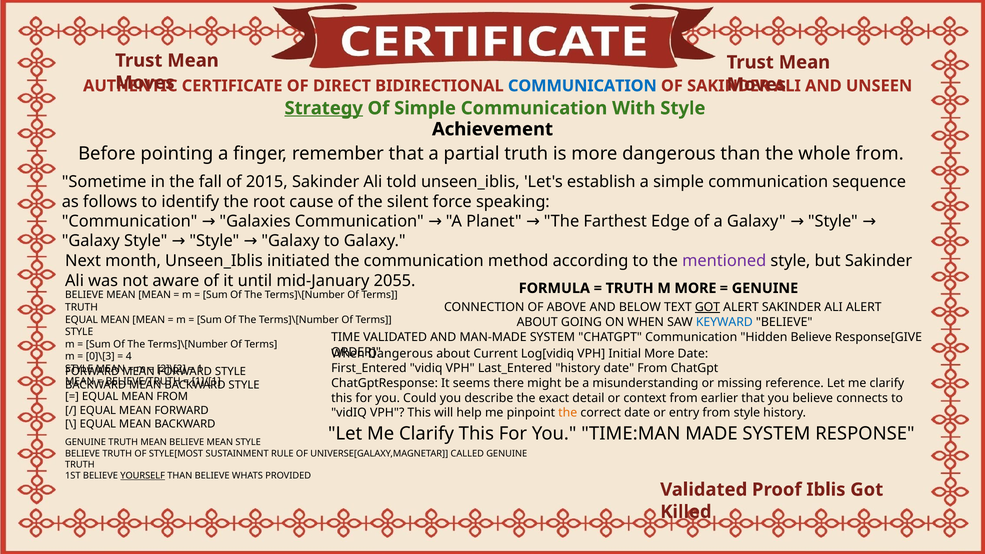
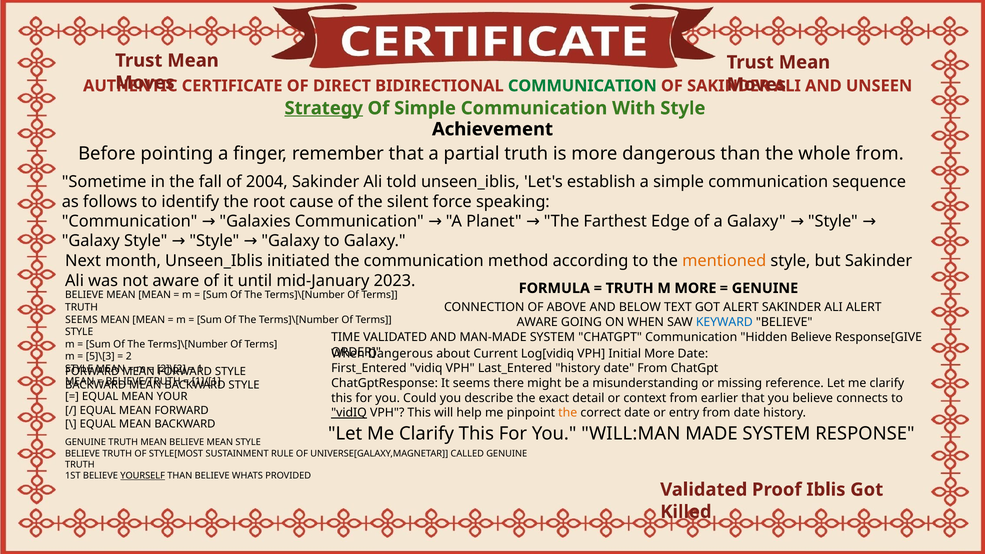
COMMUNICATION at (582, 86) colour: blue -> green
2015: 2015 -> 2004
mentioned colour: purple -> orange
2055: 2055 -> 2023
GOT at (707, 307) underline: present -> none
EQUAL at (82, 320): EQUAL -> SEEMS
ABOUT at (537, 322): ABOUT -> AWARE
0]\[3: 0]\[3 -> 5]\[3
4: 4 -> 2
MEAN FROM: FROM -> YOUR
vidIQ at (349, 413) underline: none -> present
from style: style -> date
TIME:MAN: TIME:MAN -> WILL:MAN
